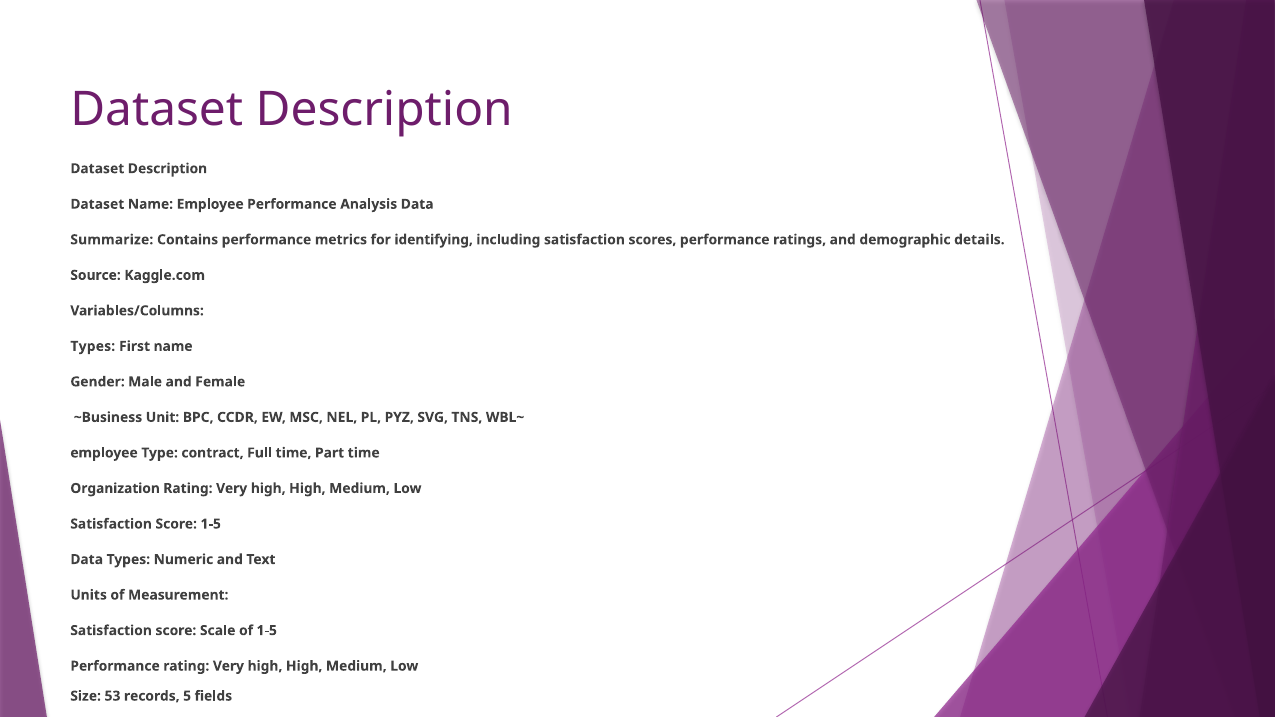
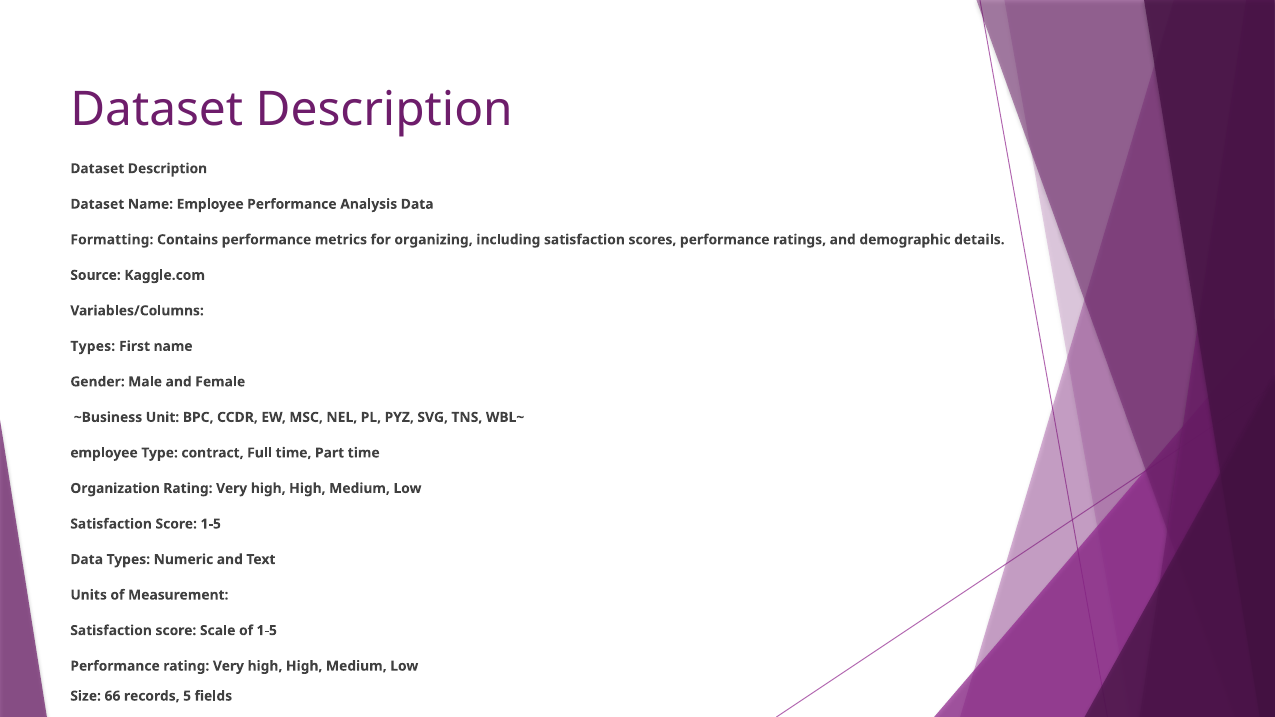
Summarize: Summarize -> Formatting
identifying: identifying -> organizing
53: 53 -> 66
